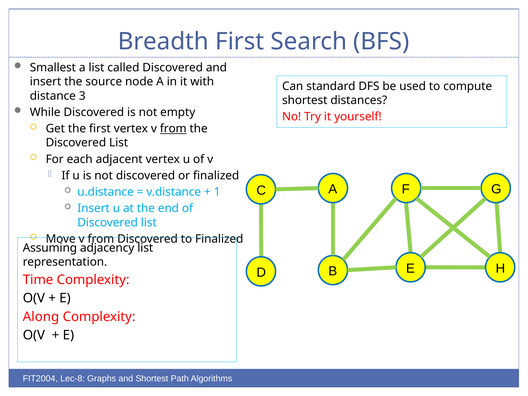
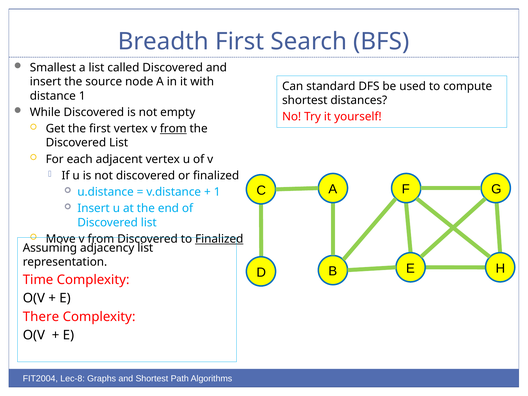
distance 3: 3 -> 1
Finalized at (219, 239) underline: none -> present
Along: Along -> There
